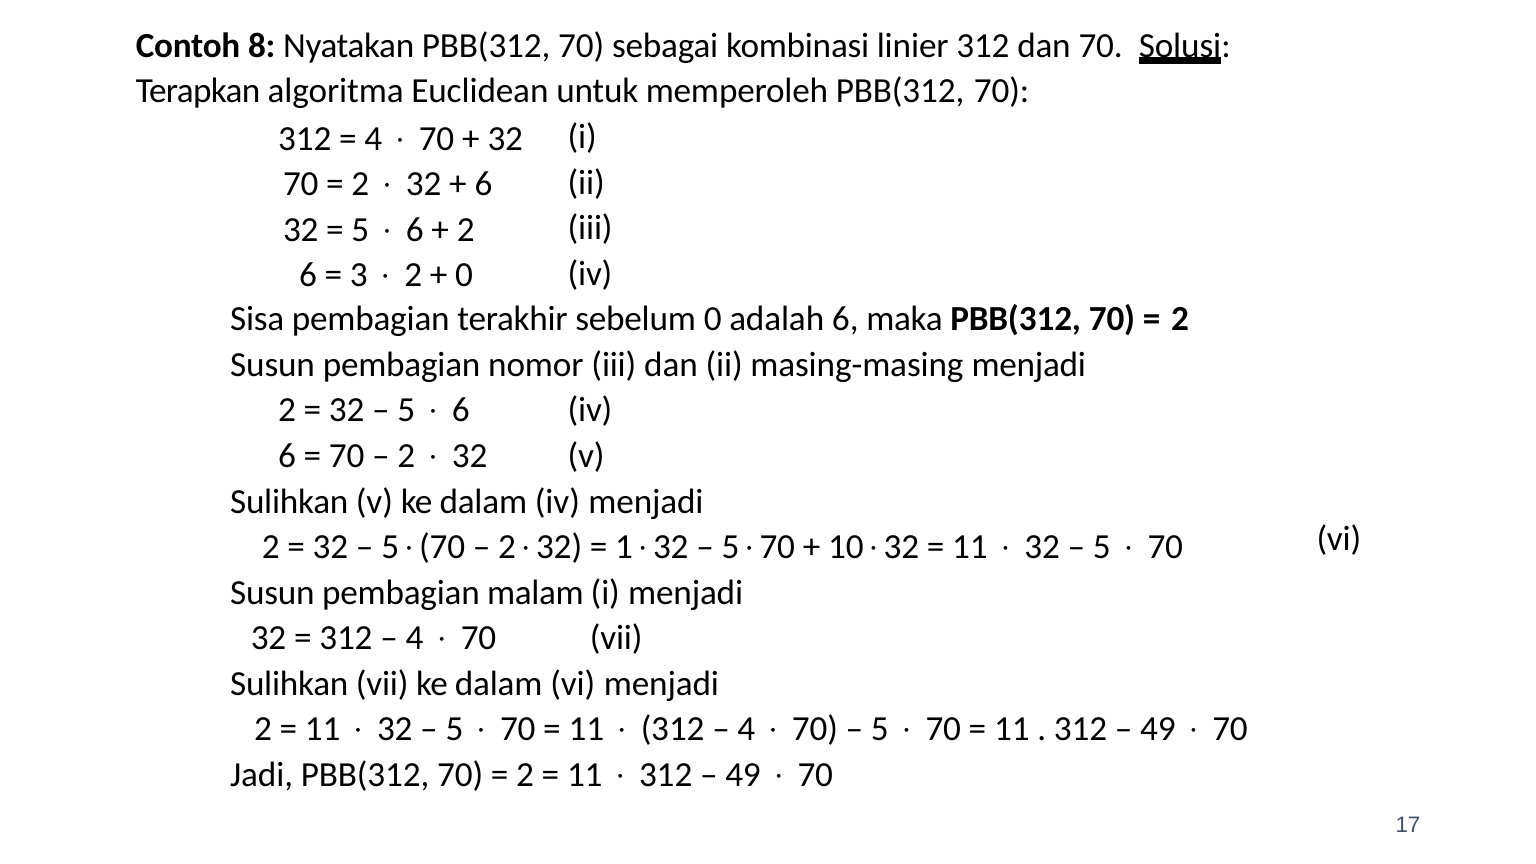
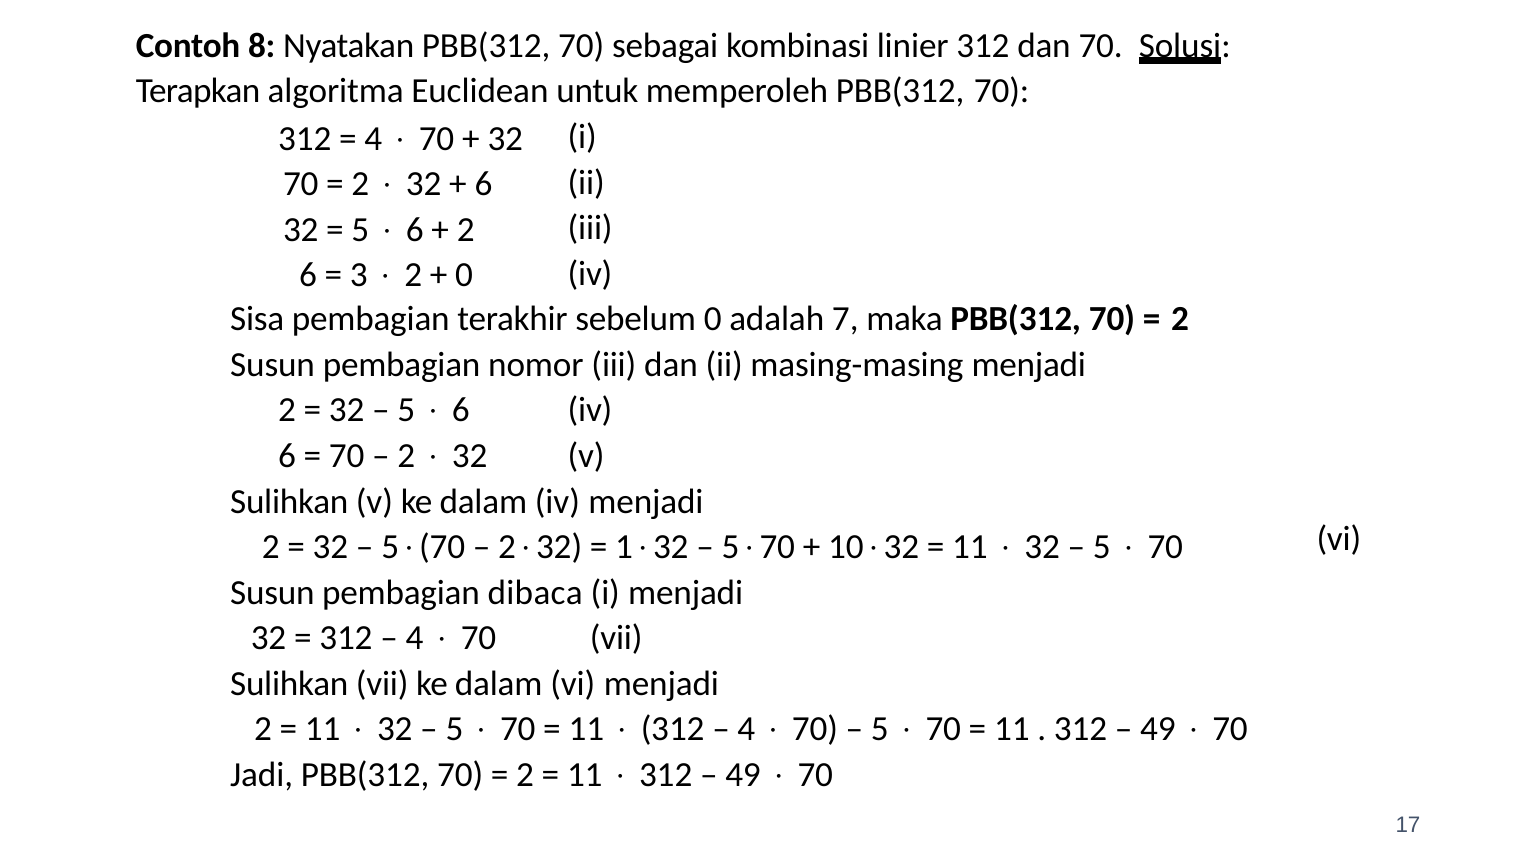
adalah 6: 6 -> 7
malam: malam -> dibaca
